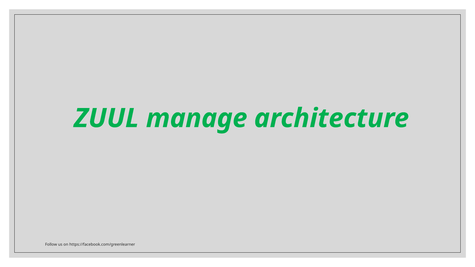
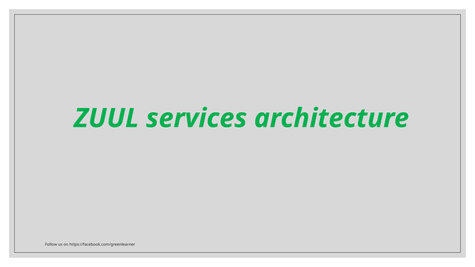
manage: manage -> services
